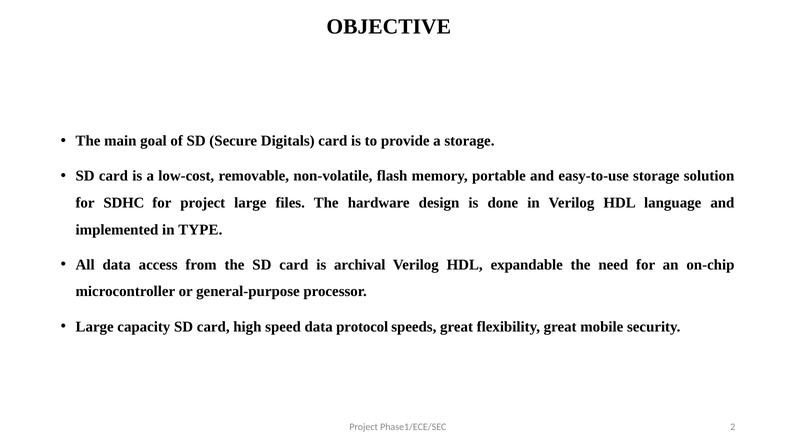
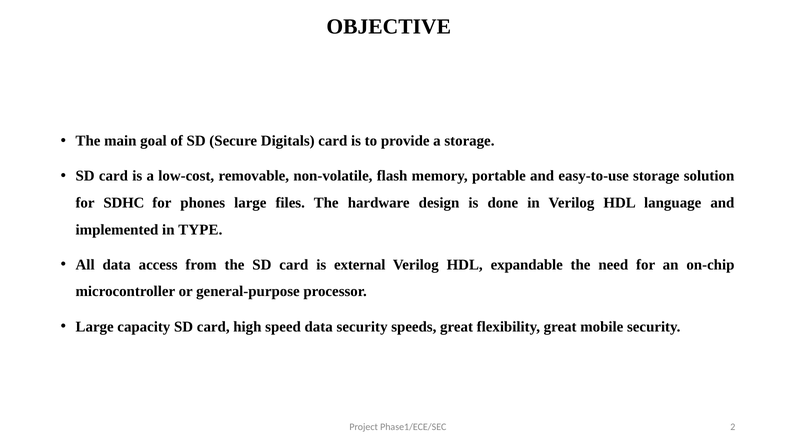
for project: project -> phones
archival: archival -> external
data protocol: protocol -> security
